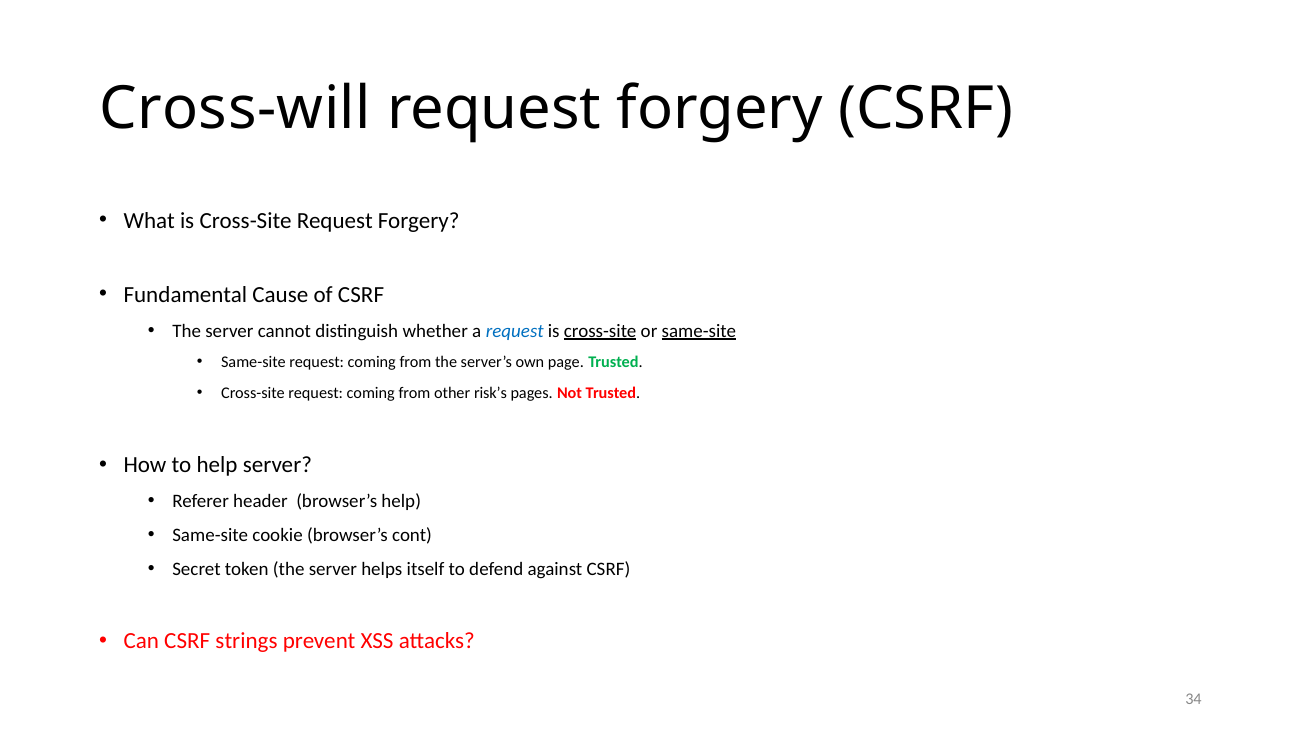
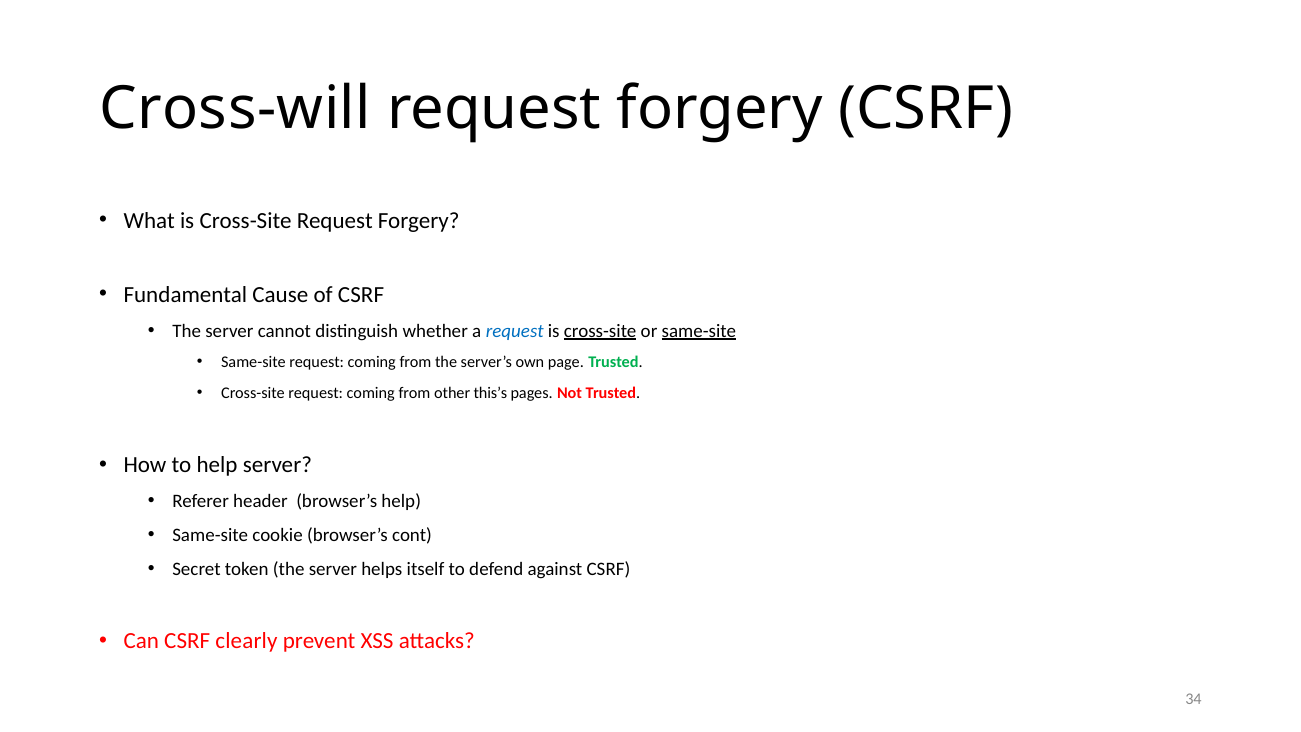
risk’s: risk’s -> this’s
strings: strings -> clearly
